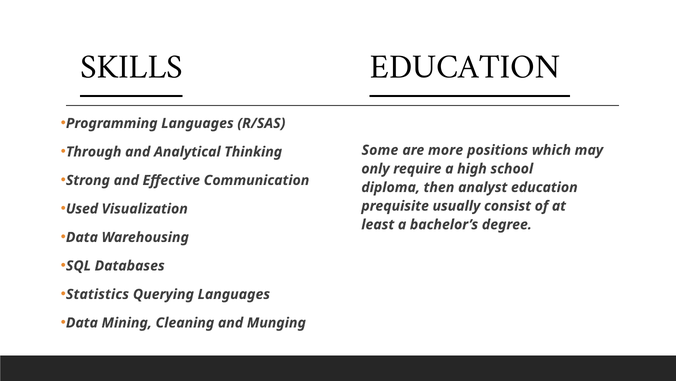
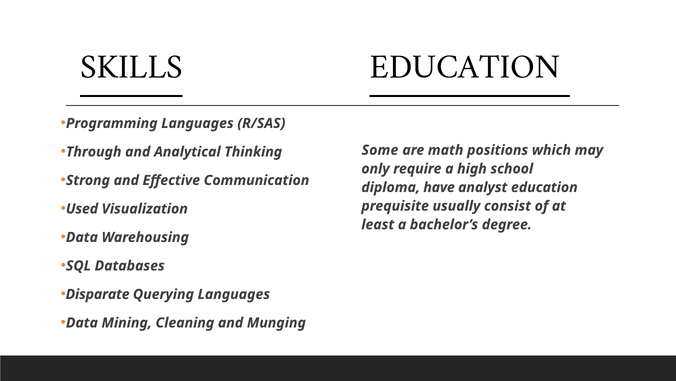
more: more -> math
then: then -> have
Statistics: Statistics -> Disparate
